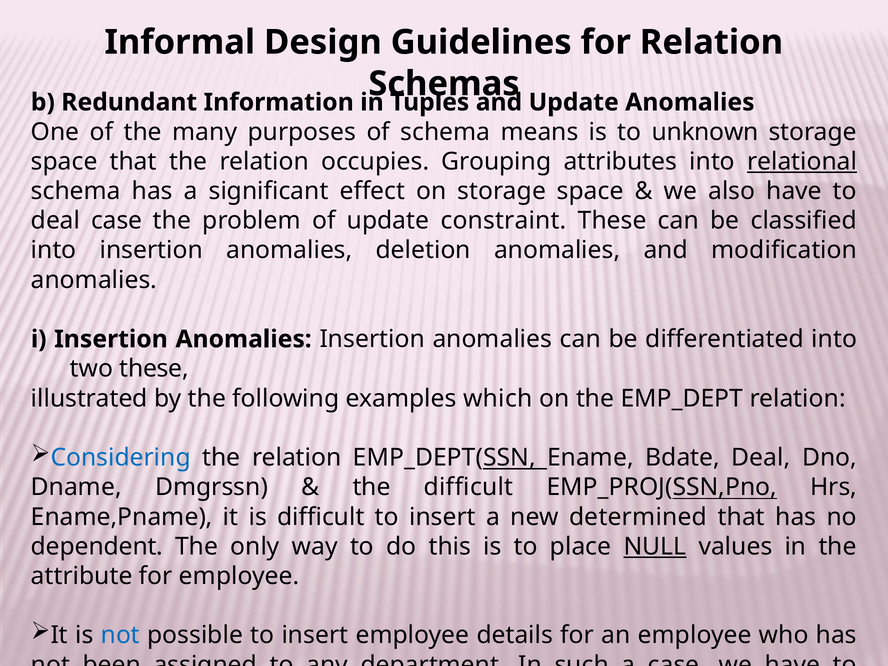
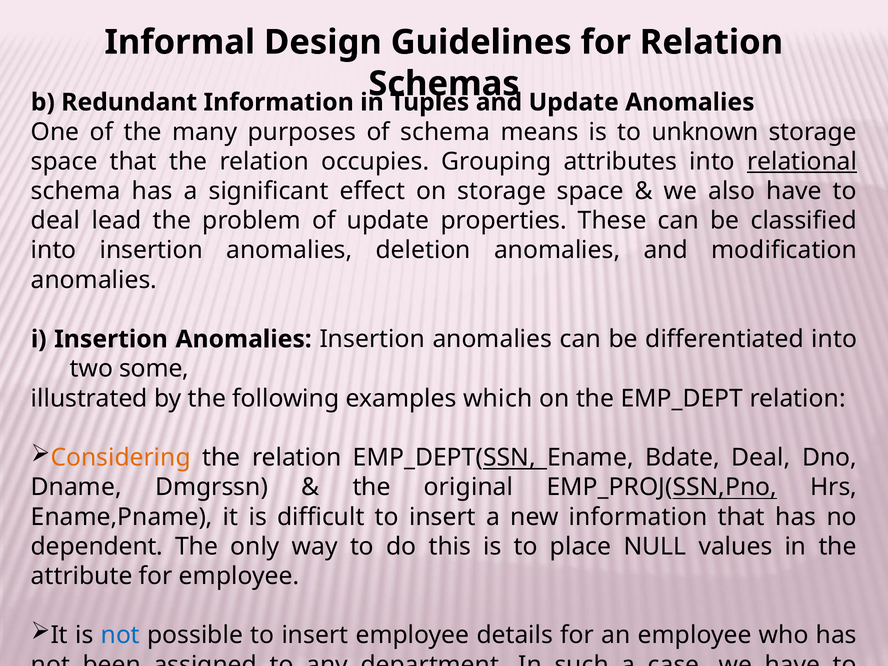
deal case: case -> lead
constraint: constraint -> properties
two these: these -> some
Considering colour: blue -> orange
the difficult: difficult -> original
new determined: determined -> information
NULL at (655, 546) underline: present -> none
